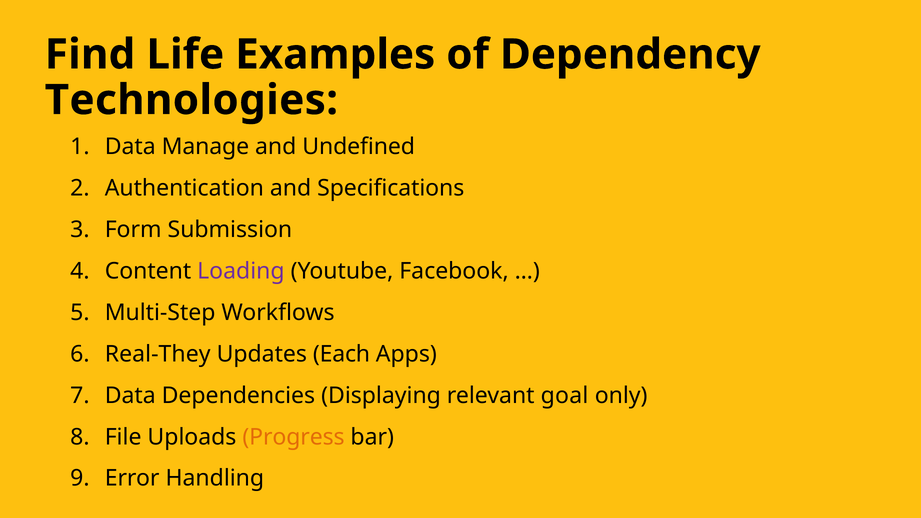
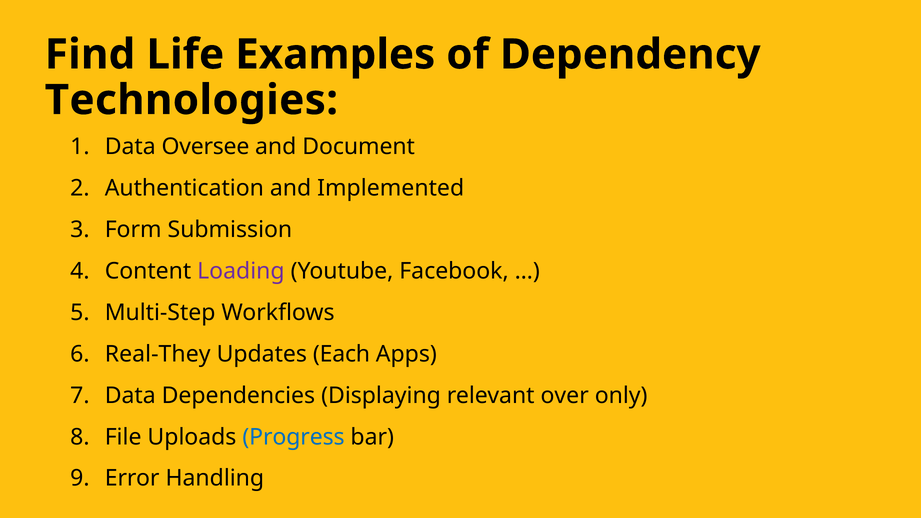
Manage: Manage -> Oversee
Undefined: Undefined -> Document
Specifications: Specifications -> Implemented
goal: goal -> over
Progress colour: orange -> blue
